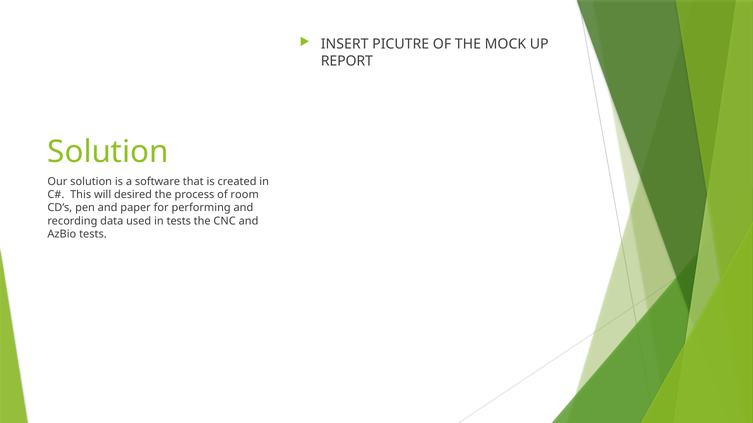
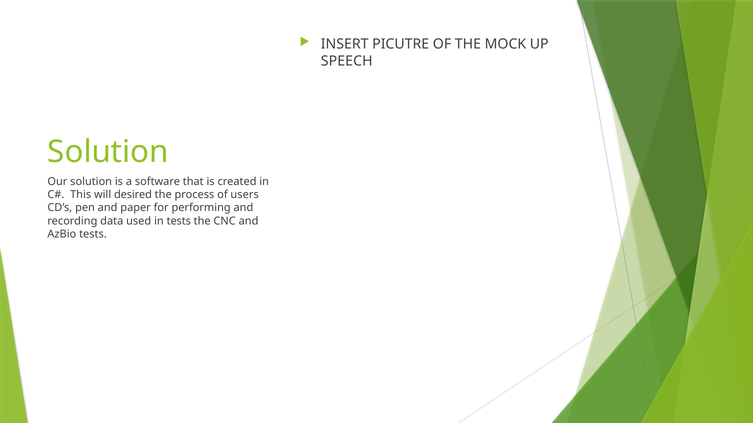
REPORT: REPORT -> SPEECH
room: room -> users
